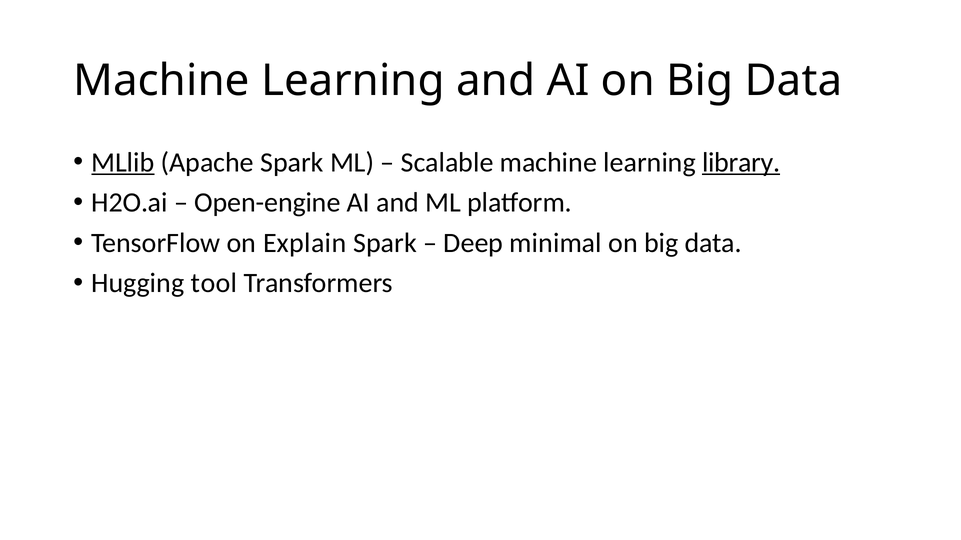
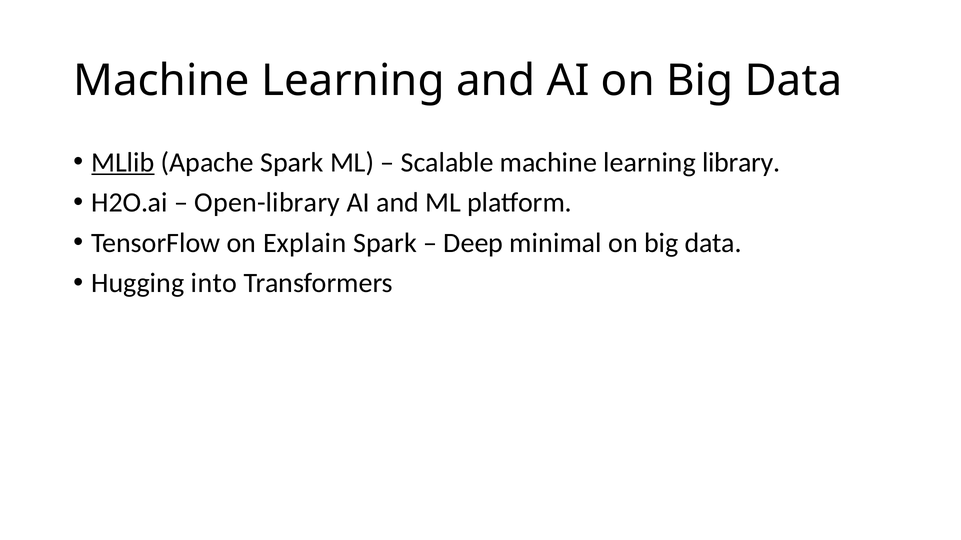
library underline: present -> none
Open-engine: Open-engine -> Open-library
tool: tool -> into
